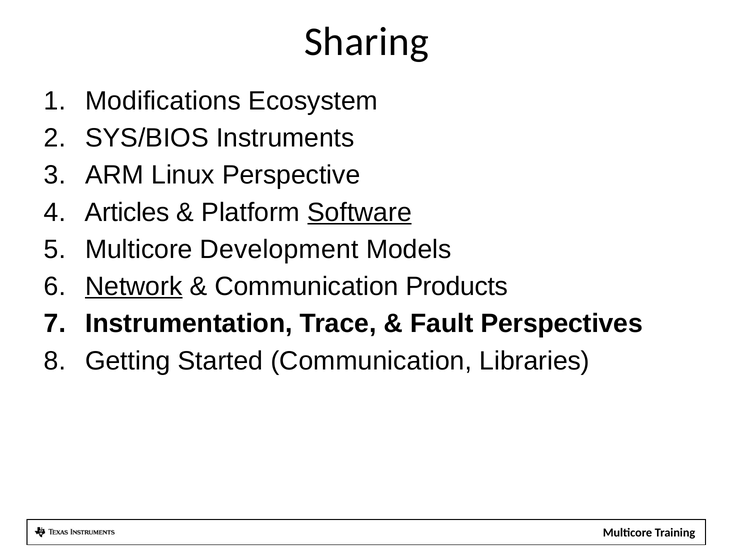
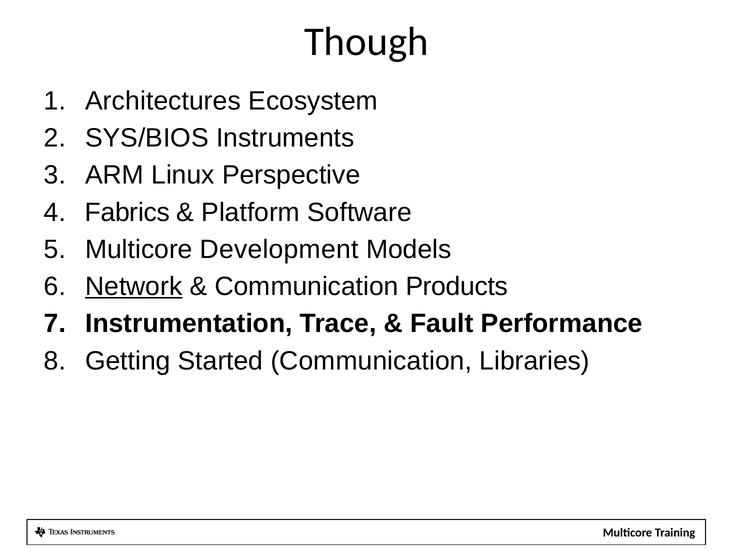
Sharing: Sharing -> Though
Modifications: Modifications -> Architectures
Articles: Articles -> Fabrics
Software underline: present -> none
Perspectives: Perspectives -> Performance
